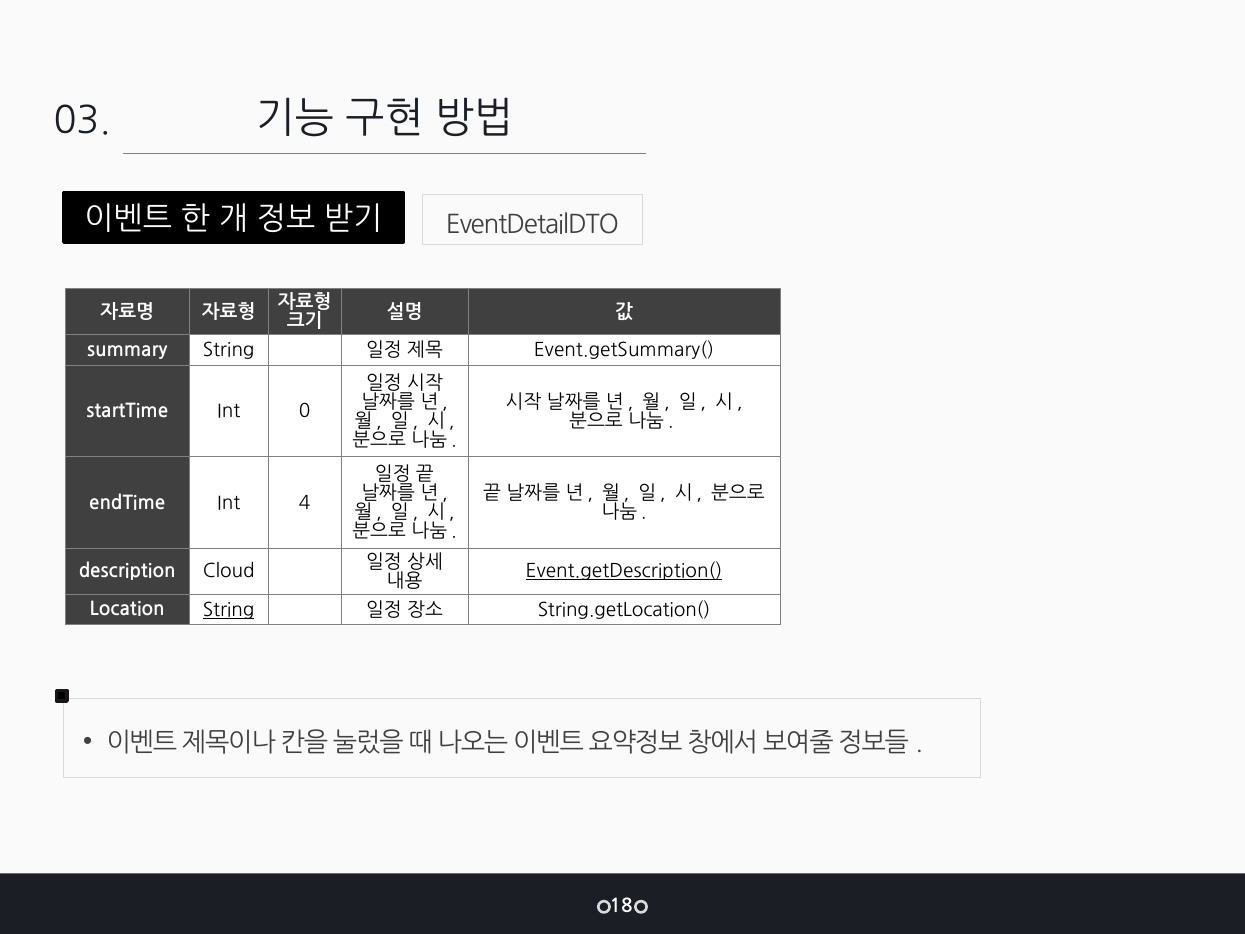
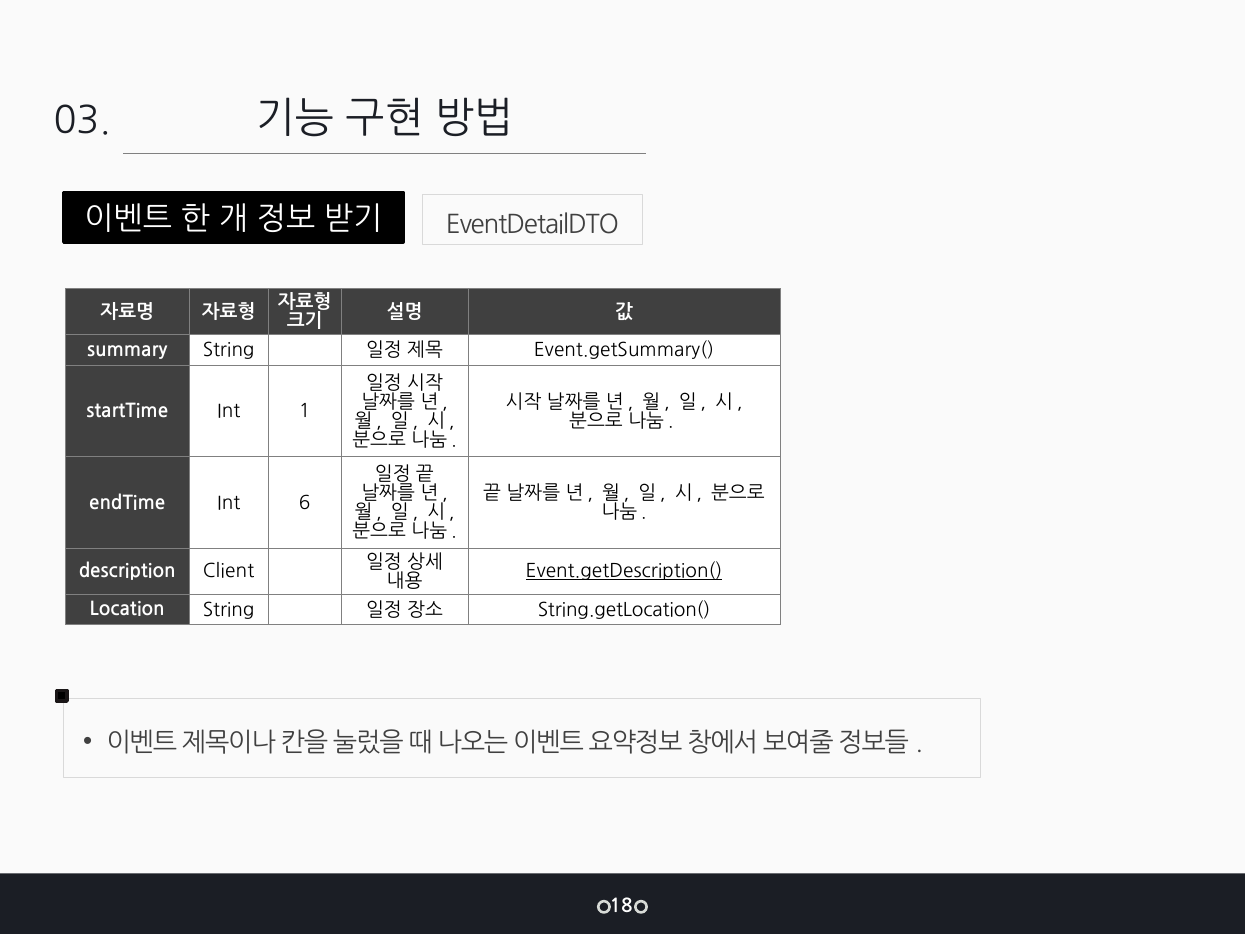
0: 0 -> 1
4: 4 -> 6
Cloud: Cloud -> Client
String at (229, 610) underline: present -> none
